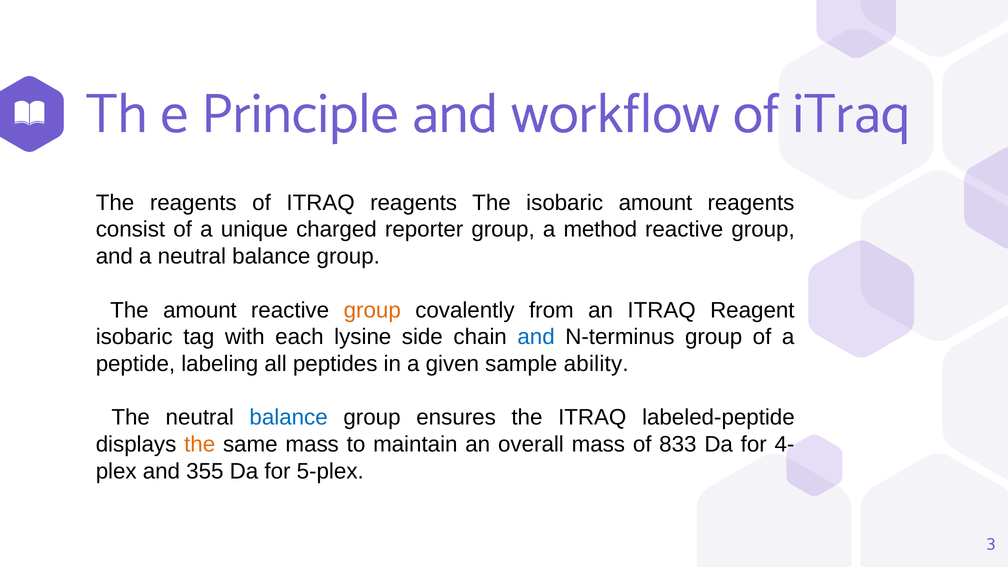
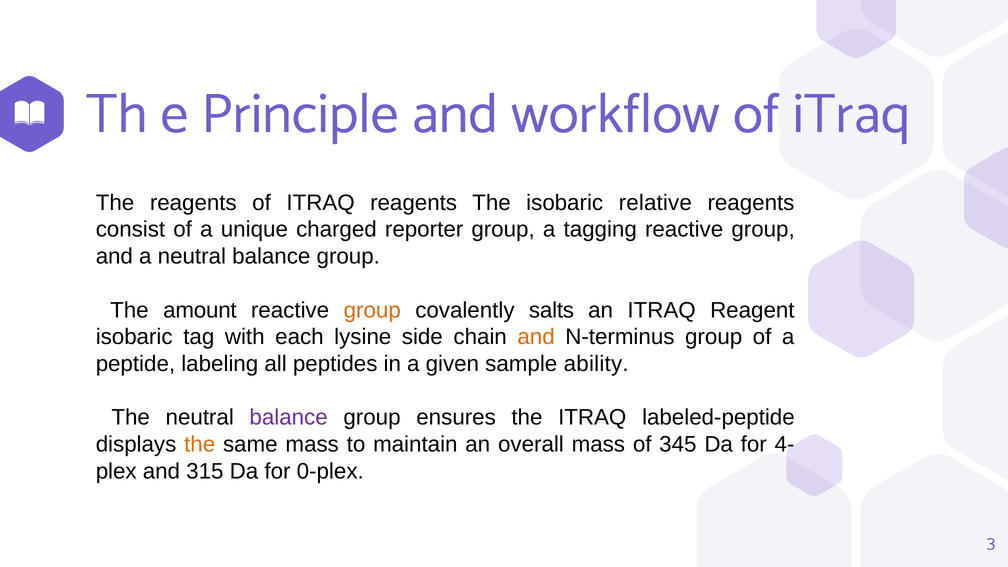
isobaric amount: amount -> relative
method: method -> tagging
from: from -> salts
and at (536, 337) colour: blue -> orange
balance at (289, 418) colour: blue -> purple
833: 833 -> 345
355: 355 -> 315
5-plex: 5-plex -> 0-plex
